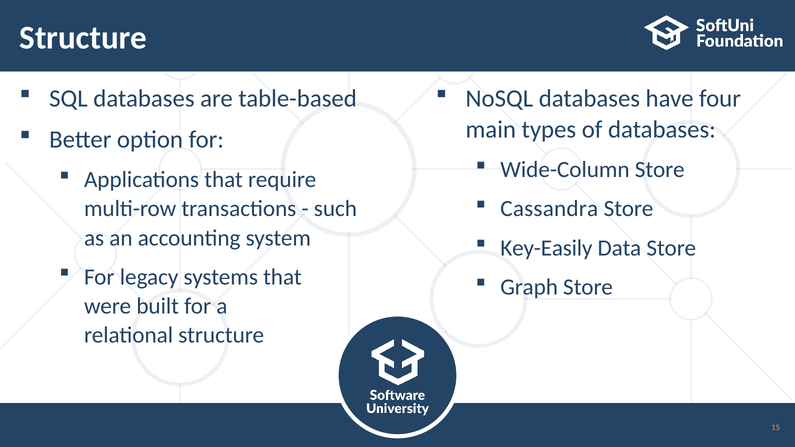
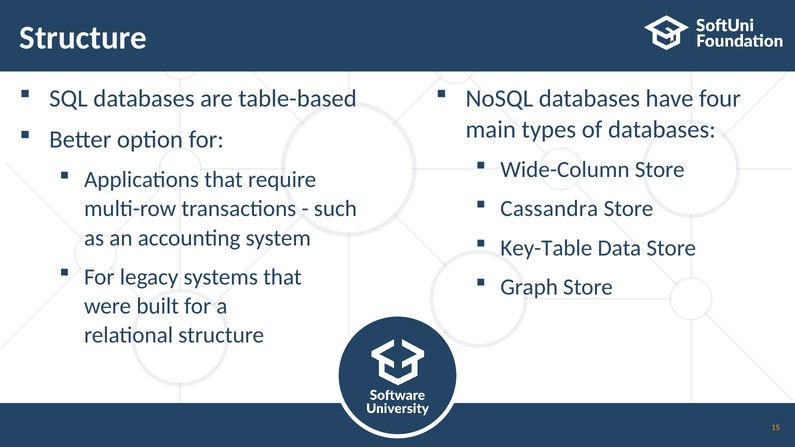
Key-Easily: Key-Easily -> Key-Table
